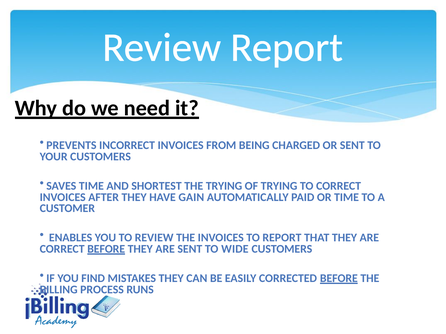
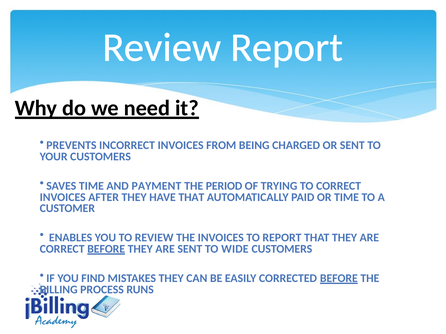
SHORTEST: SHORTEST -> PAYMENT
THE TRYING: TRYING -> PERIOD
HAVE GAIN: GAIN -> THAT
